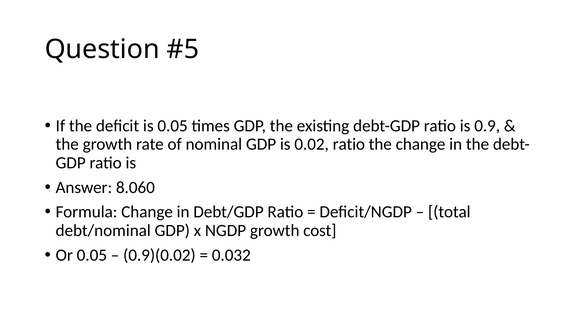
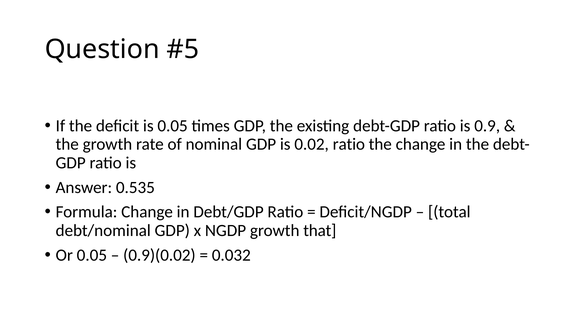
8.060: 8.060 -> 0.535
cost: cost -> that
